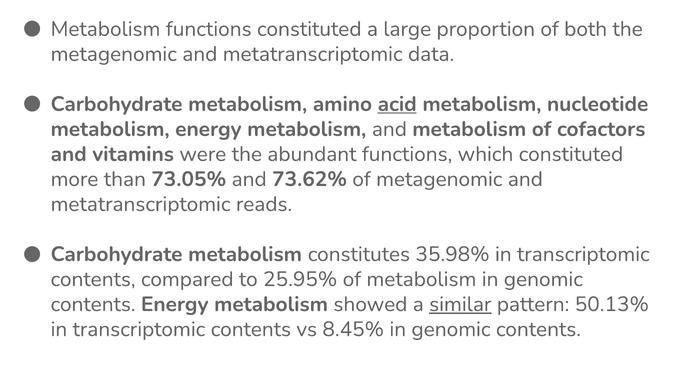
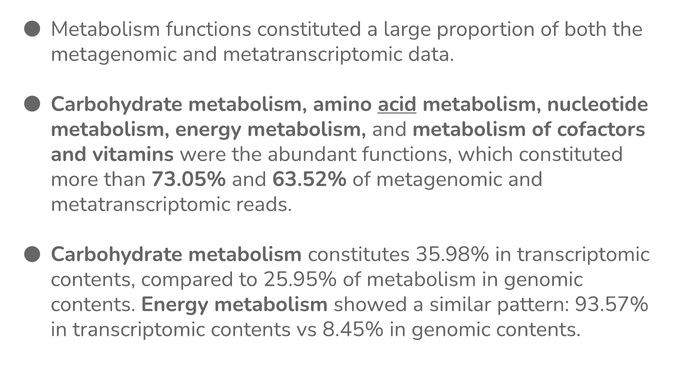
73.62%: 73.62% -> 63.52%
similar underline: present -> none
50.13%: 50.13% -> 93.57%
